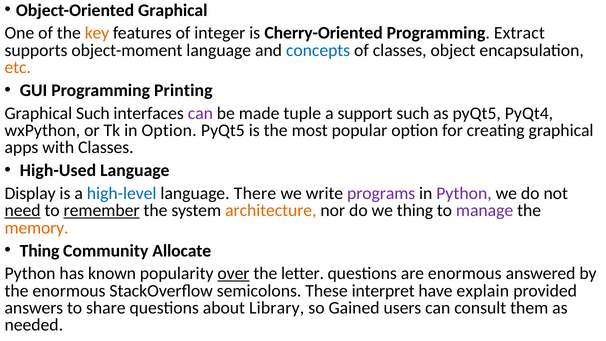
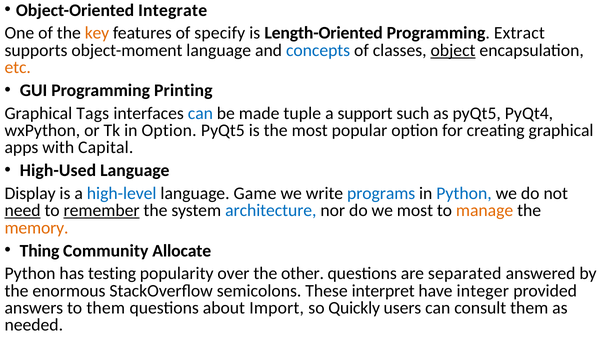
Object-Oriented Graphical: Graphical -> Integrate
integer: integer -> specify
Cherry-Oriented: Cherry-Oriented -> Length-Oriented
object underline: none -> present
Graphical Such: Such -> Tags
can at (200, 113) colour: purple -> blue
with Classes: Classes -> Capital
There: There -> Game
programs colour: purple -> blue
Python at (464, 193) colour: purple -> blue
architecture colour: orange -> blue
we thing: thing -> most
manage colour: purple -> orange
known: known -> testing
over underline: present -> none
letter: letter -> other
are enormous: enormous -> separated
explain: explain -> integer
to share: share -> them
Library: Library -> Import
Gained: Gained -> Quickly
